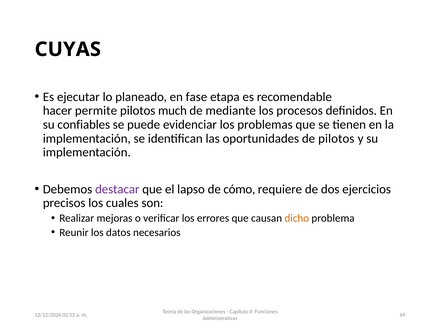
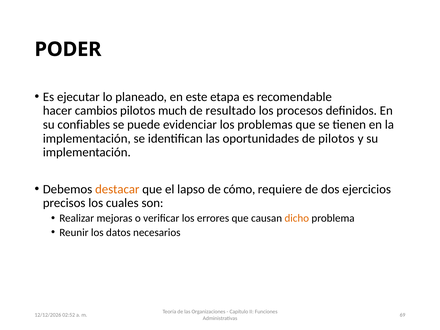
CUYAS: CUYAS -> PODER
fase: fase -> este
permite: permite -> cambios
mediante: mediante -> resultado
destacar colour: purple -> orange
